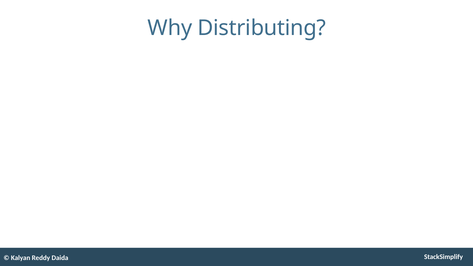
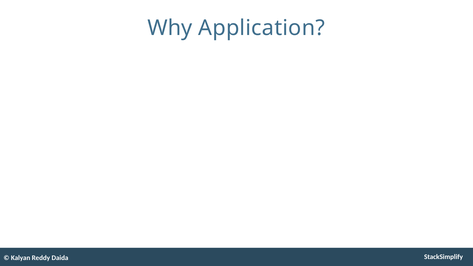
Distributing: Distributing -> Application
